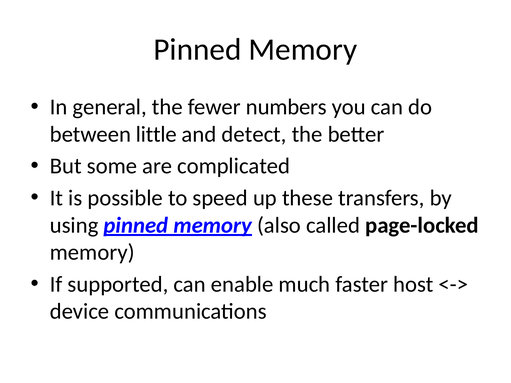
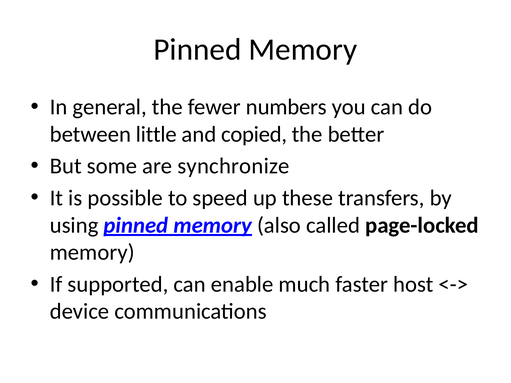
detect: detect -> copied
complicated: complicated -> synchronize
